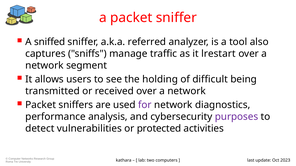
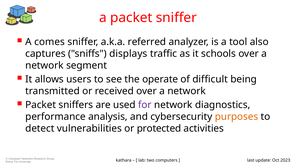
sniffed: sniffed -> comes
manage: manage -> displays
lrestart: lrestart -> schools
holding: holding -> operate
purposes colour: purple -> orange
